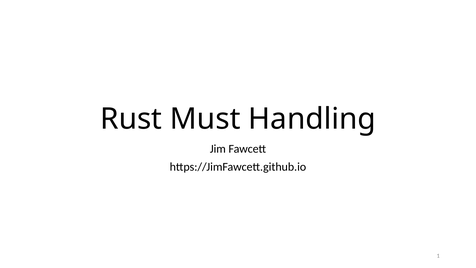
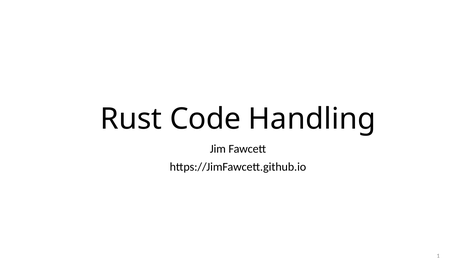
Must: Must -> Code
